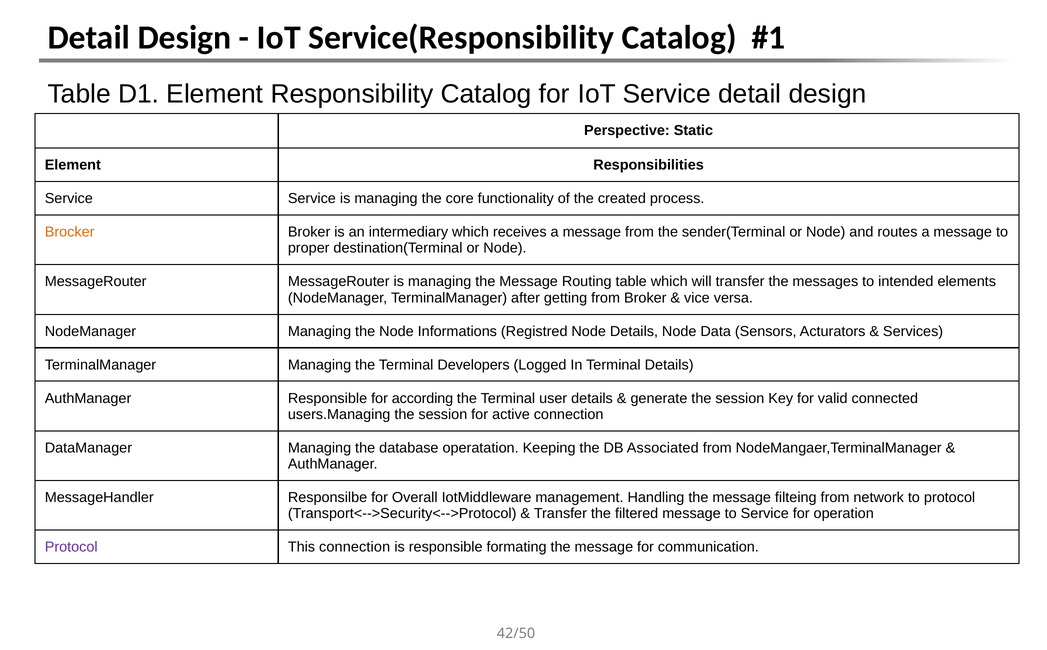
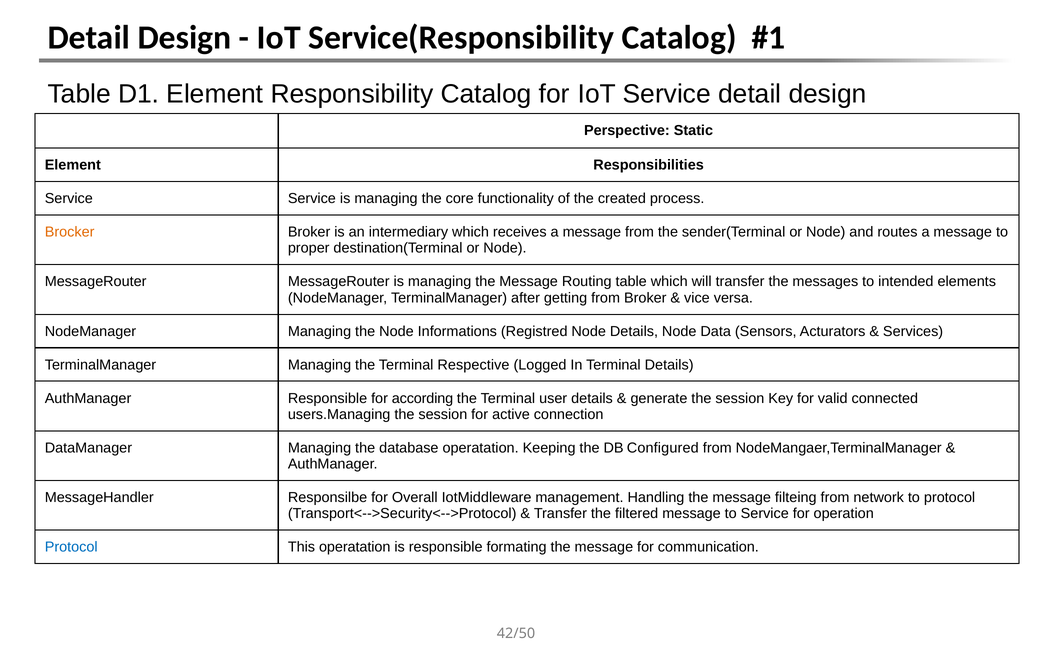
Developers: Developers -> Respective
Associated: Associated -> Configured
Protocol at (71, 547) colour: purple -> blue
This connection: connection -> operatation
